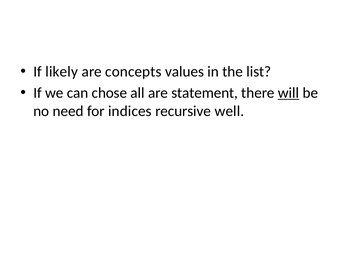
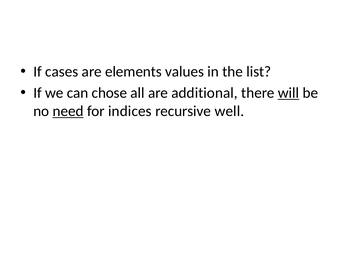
likely: likely -> cases
concepts: concepts -> elements
statement: statement -> additional
need underline: none -> present
